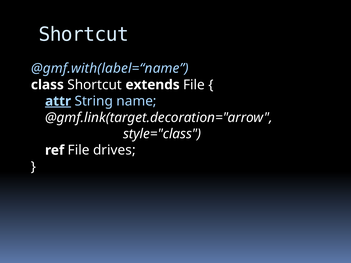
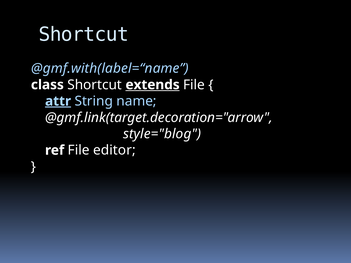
extends underline: none -> present
style="class: style="class -> style="blog
drives: drives -> editor
